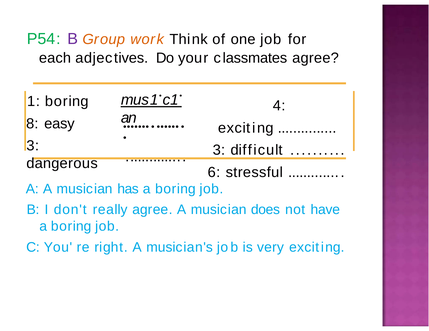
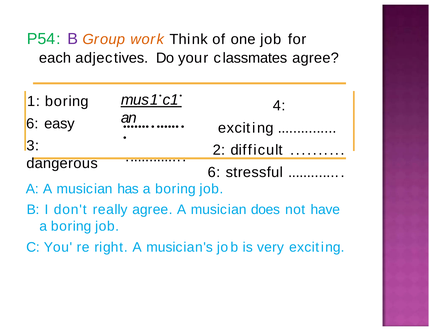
8 at (32, 124): 8 -> 6
3 at (219, 150): 3 -> 2
